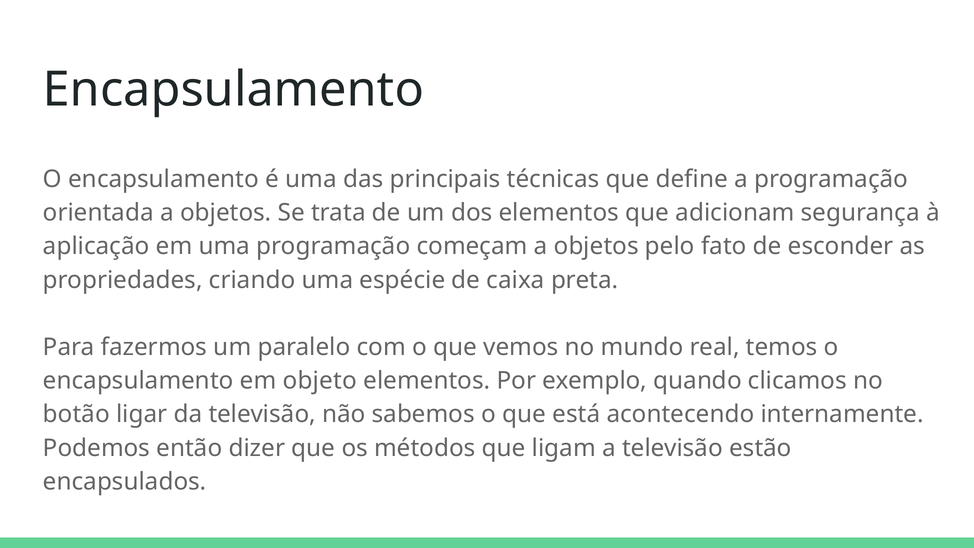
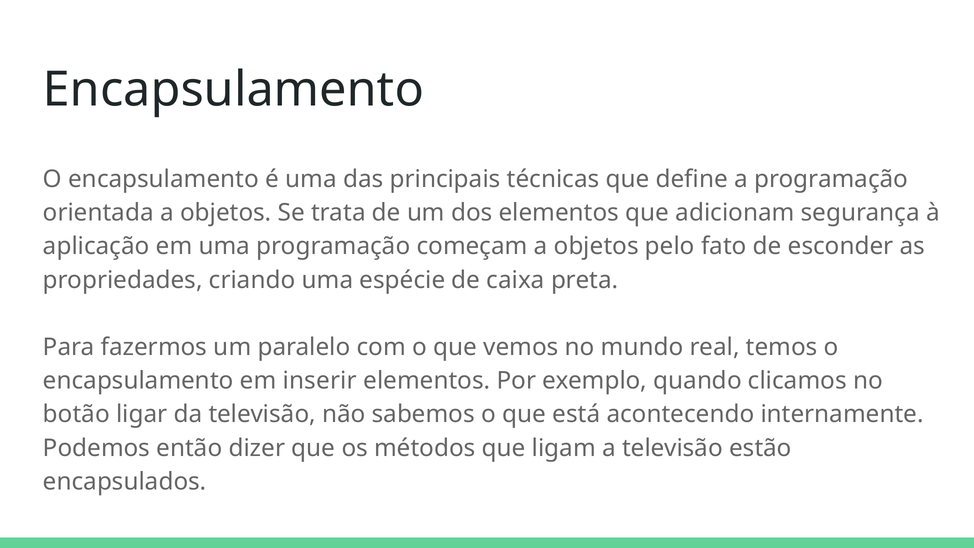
objeto: objeto -> inserir
